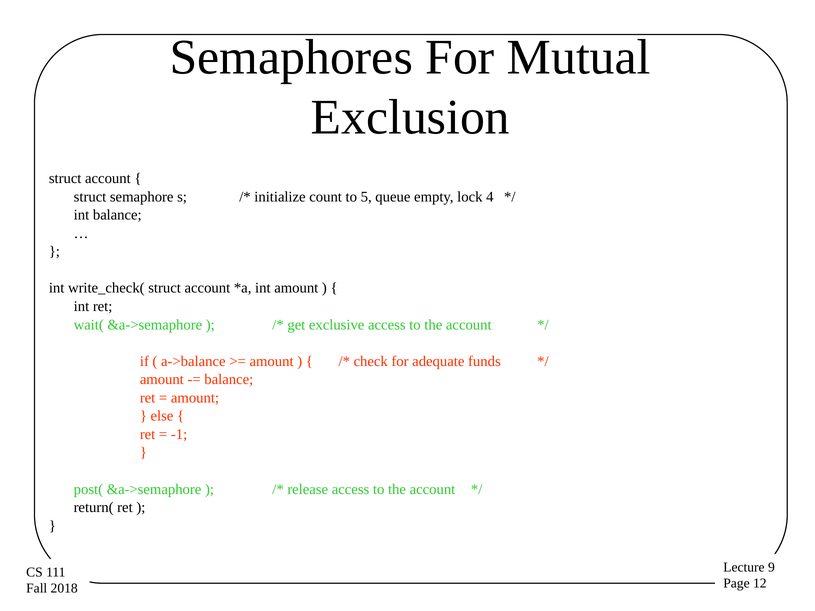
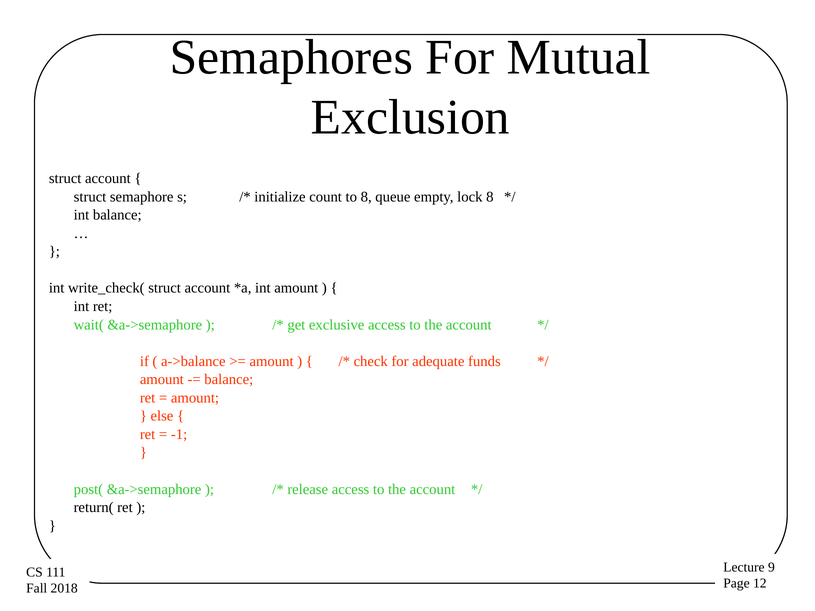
to 5: 5 -> 8
lock 4: 4 -> 8
